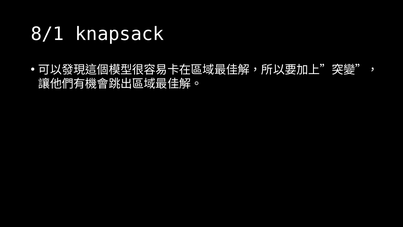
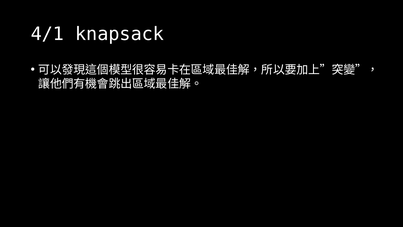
8/1: 8/1 -> 4/1
